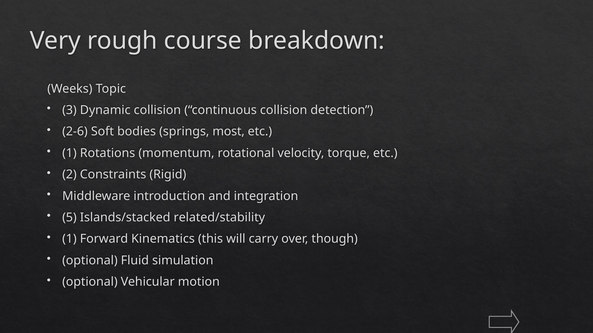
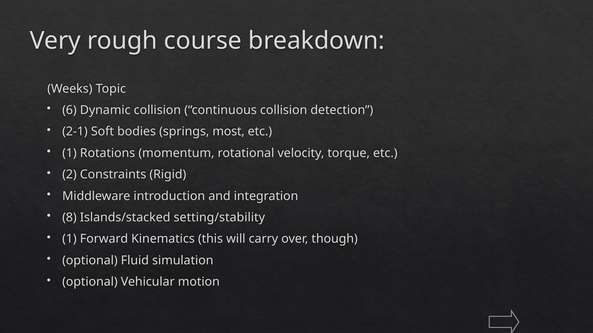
3: 3 -> 6
2-6: 2-6 -> 2-1
5: 5 -> 8
related/stability: related/stability -> setting/stability
